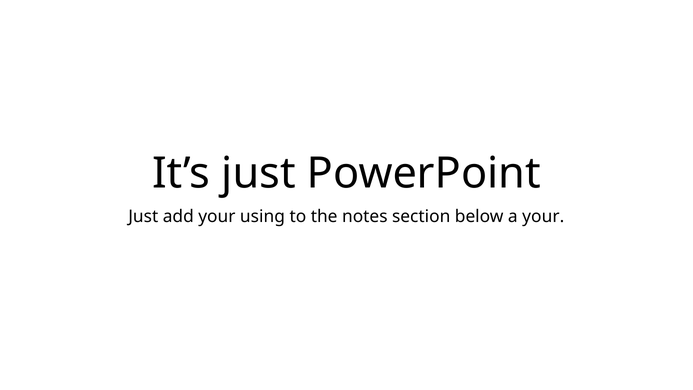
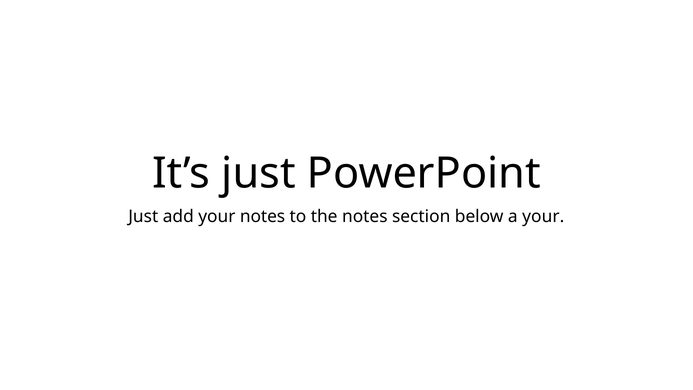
your using: using -> notes
